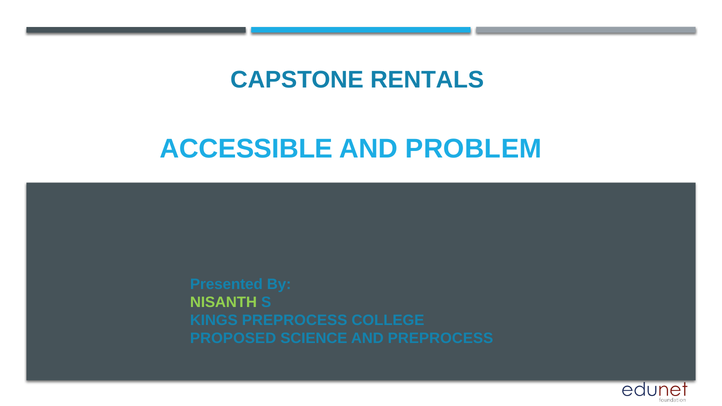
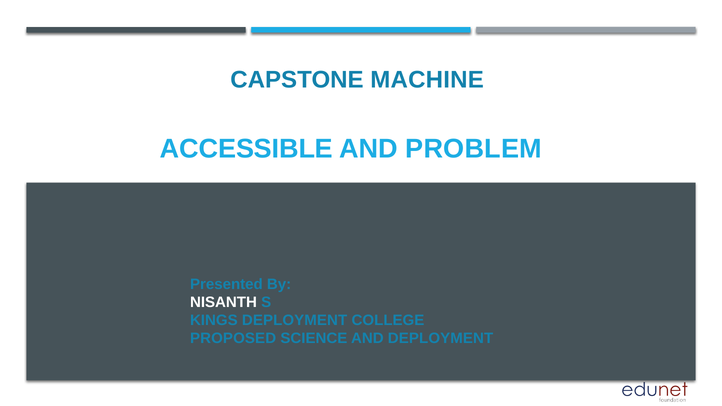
RENTALS: RENTALS -> MACHINE
NISANTH colour: light green -> white
KINGS PREPROCESS: PREPROCESS -> DEPLOYMENT
AND PREPROCESS: PREPROCESS -> DEPLOYMENT
